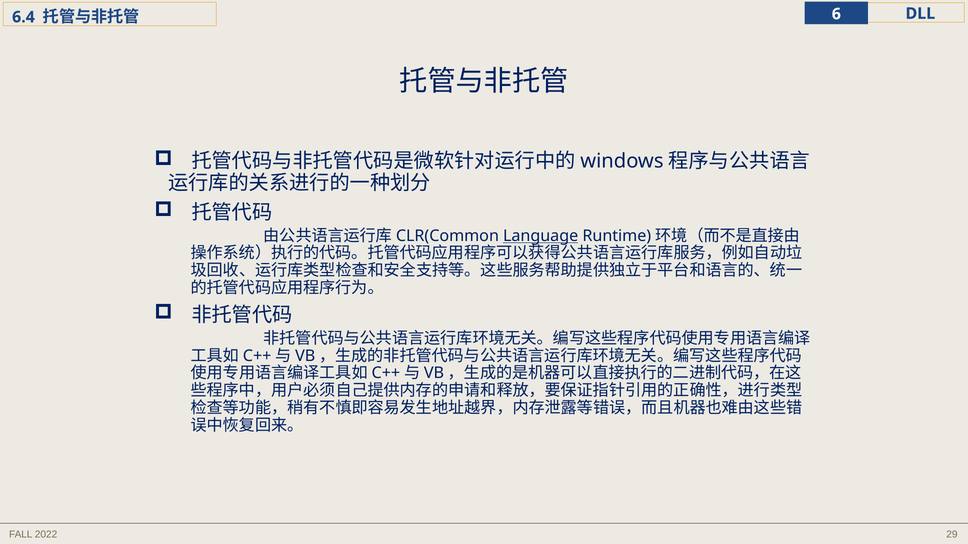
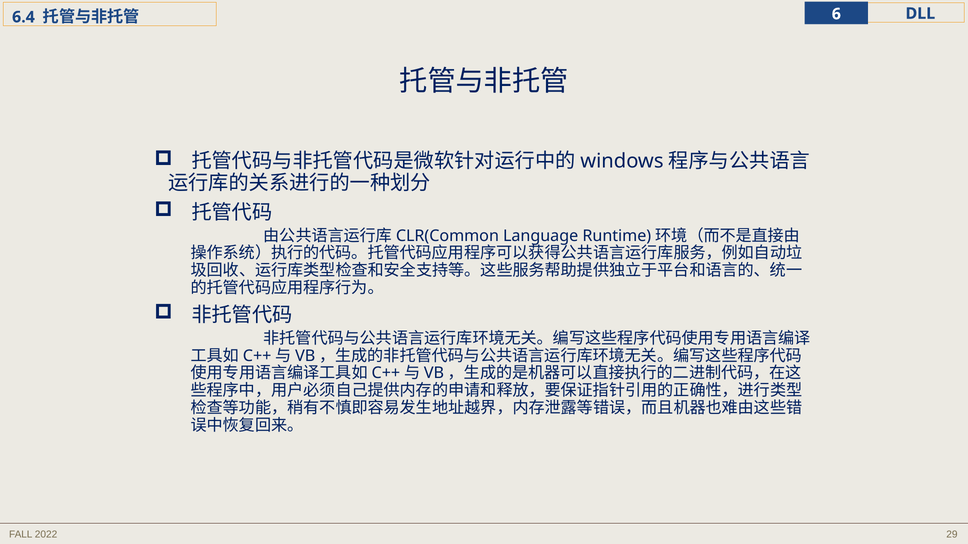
Language underline: present -> none
